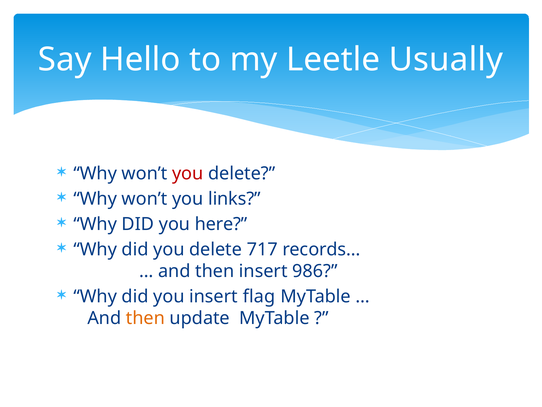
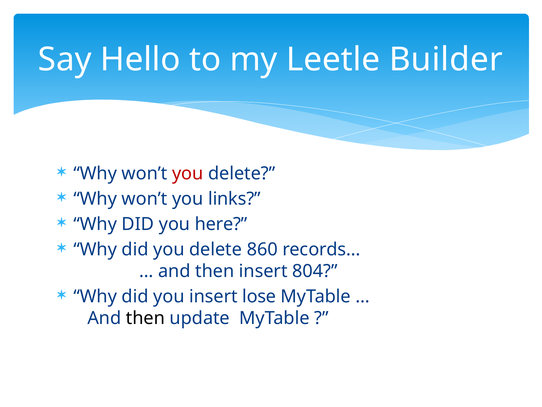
Usually: Usually -> Builder
717: 717 -> 860
986: 986 -> 804
flag: flag -> lose
then at (145, 318) colour: orange -> black
